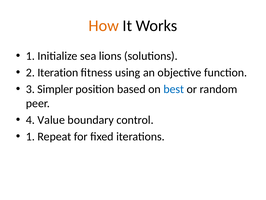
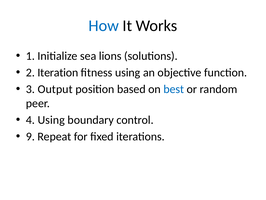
How colour: orange -> blue
Simpler: Simpler -> Output
4 Value: Value -> Using
1 at (30, 136): 1 -> 9
